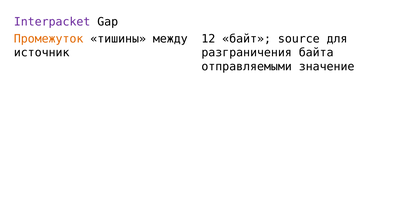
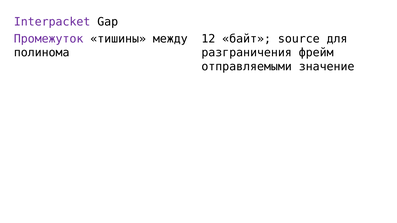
Промежуток colour: orange -> purple
источник: источник -> полинома
байта: байта -> фрейм
